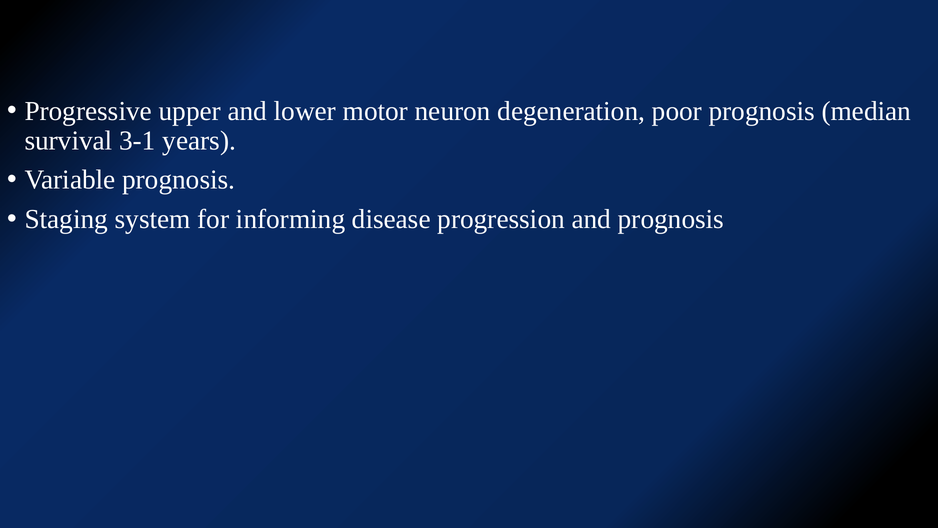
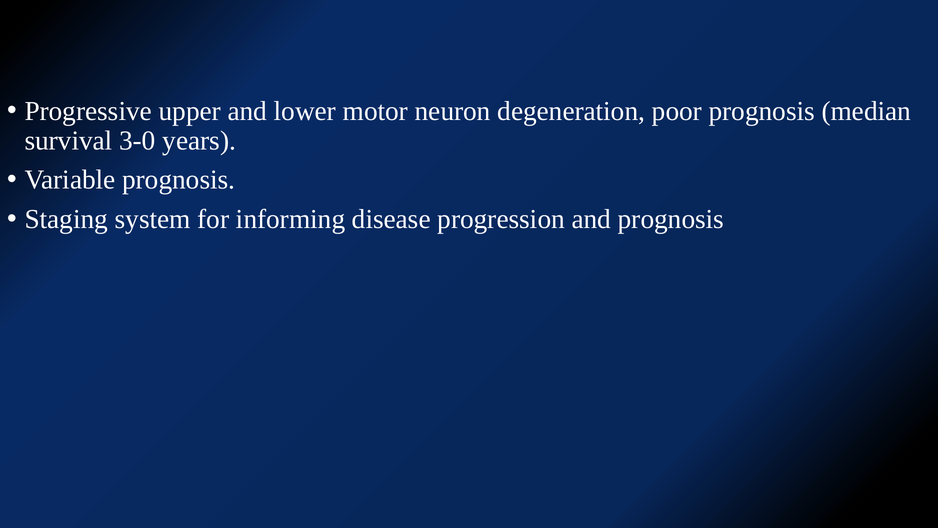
3-1: 3-1 -> 3-0
